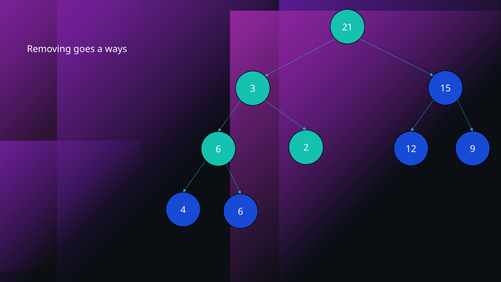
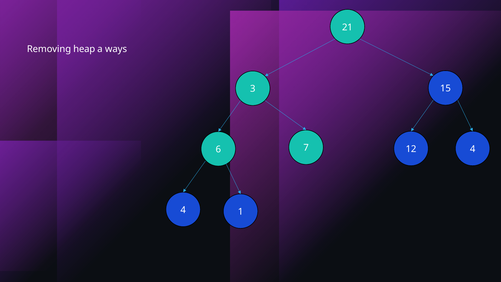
goes: goes -> heap
12 9: 9 -> 4
2: 2 -> 7
4 6: 6 -> 1
